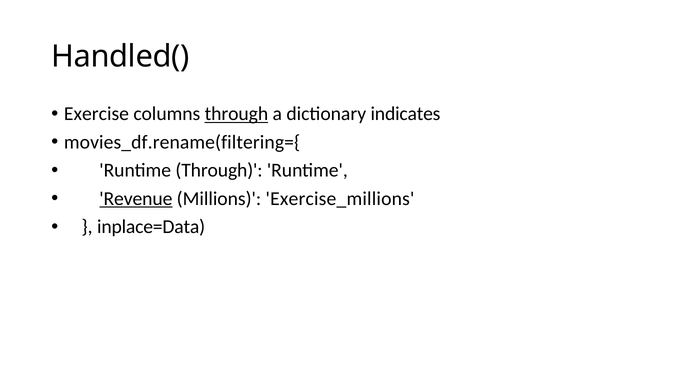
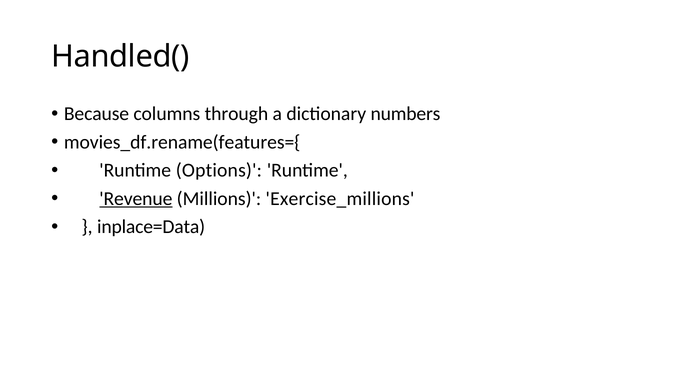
Exercise: Exercise -> Because
through at (236, 114) underline: present -> none
indicates: indicates -> numbers
movies_df.rename(filtering={: movies_df.rename(filtering={ -> movies_df.rename(features={
Runtime Through: Through -> Options
